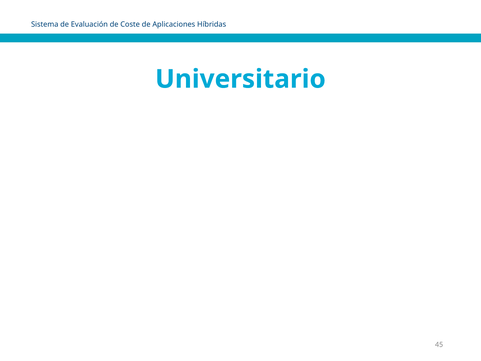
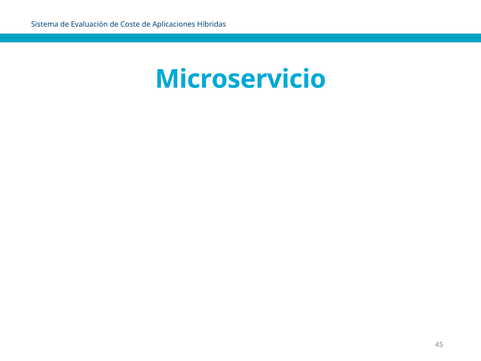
Universitario: Universitario -> Microservicio
